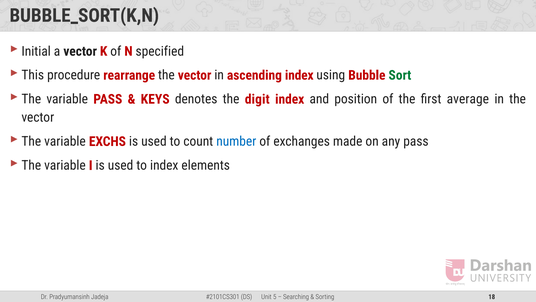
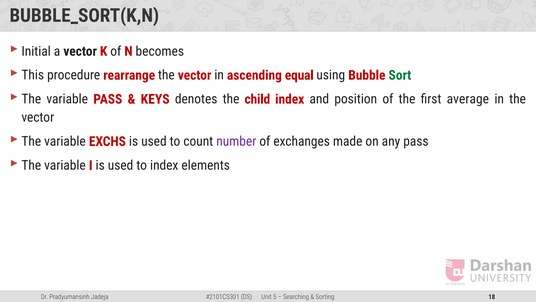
specified: specified -> becomes
ascending index: index -> equal
digit: digit -> child
number colour: blue -> purple
